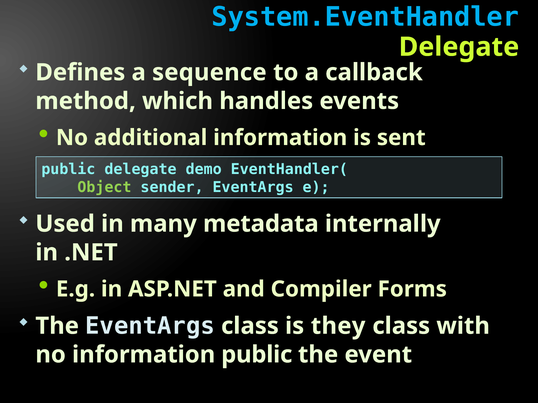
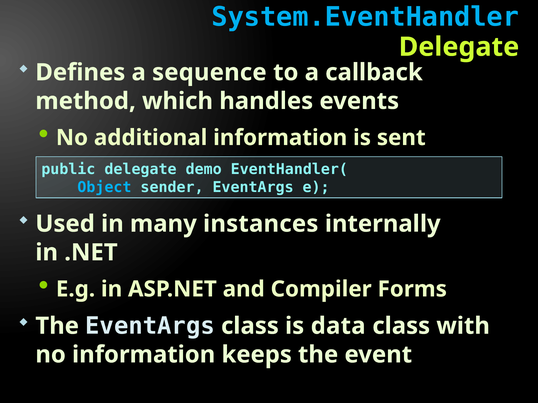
Object colour: light green -> light blue
metadata: metadata -> instances
they: they -> data
information public: public -> keeps
